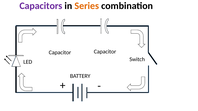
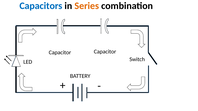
Capacitors colour: purple -> blue
